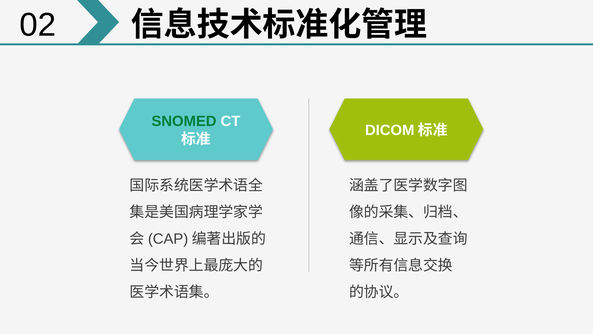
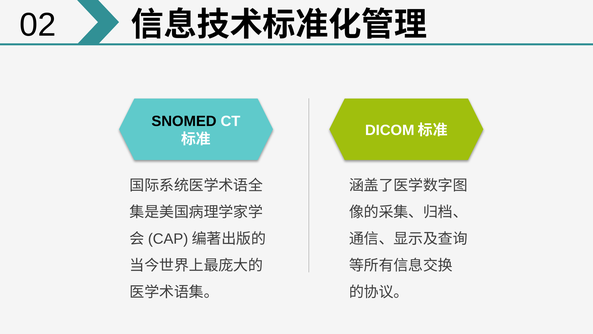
SNOMED colour: green -> black
